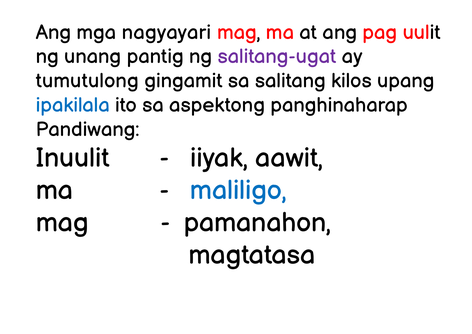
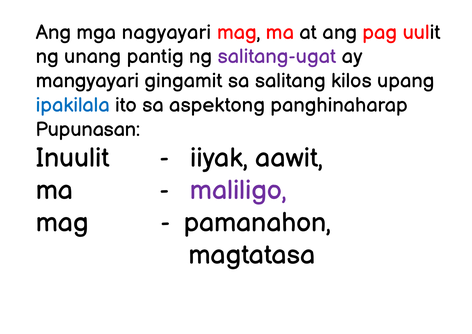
tumutulong: tumutulong -> mangyayari
Pandiwang: Pandiwang -> Pupunasan
maliligo colour: blue -> purple
